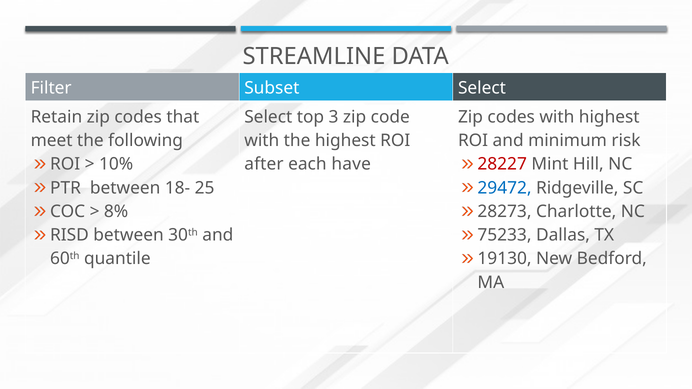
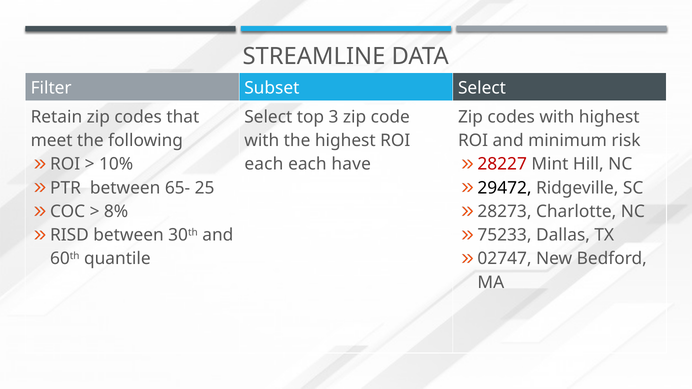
after at (264, 164): after -> each
18-: 18- -> 65-
29472 colour: blue -> black
19130: 19130 -> 02747
